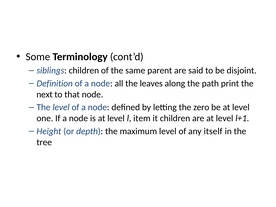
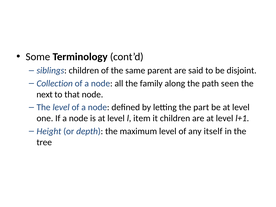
Definition: Definition -> Collection
leaves: leaves -> family
print: print -> seen
zero: zero -> part
